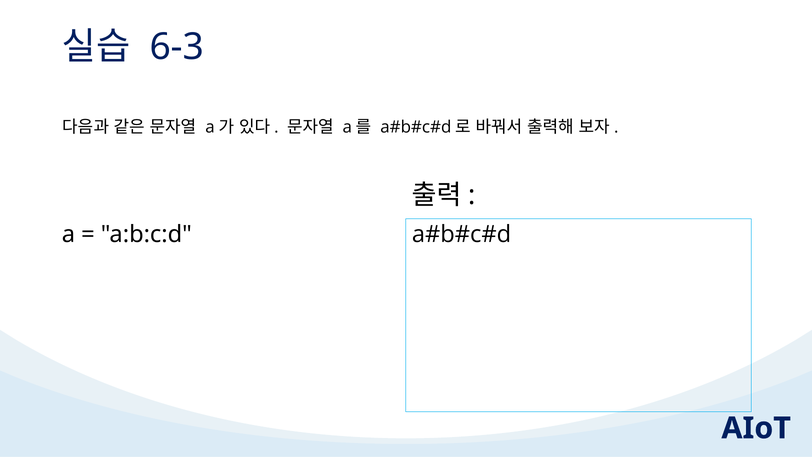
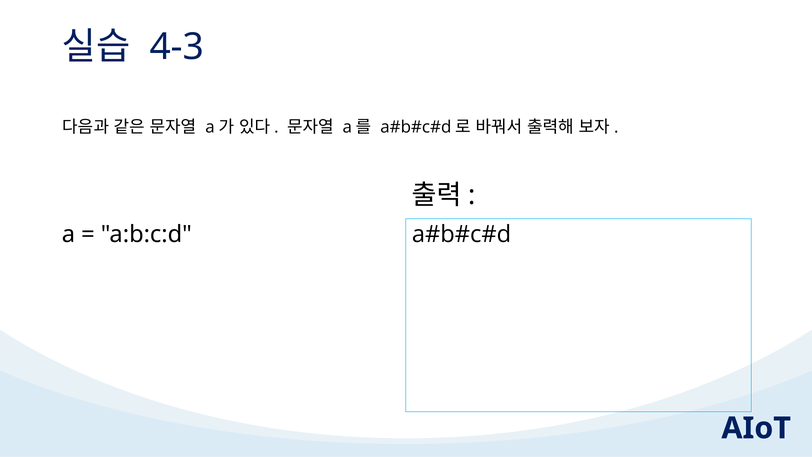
6-3: 6-3 -> 4-3
